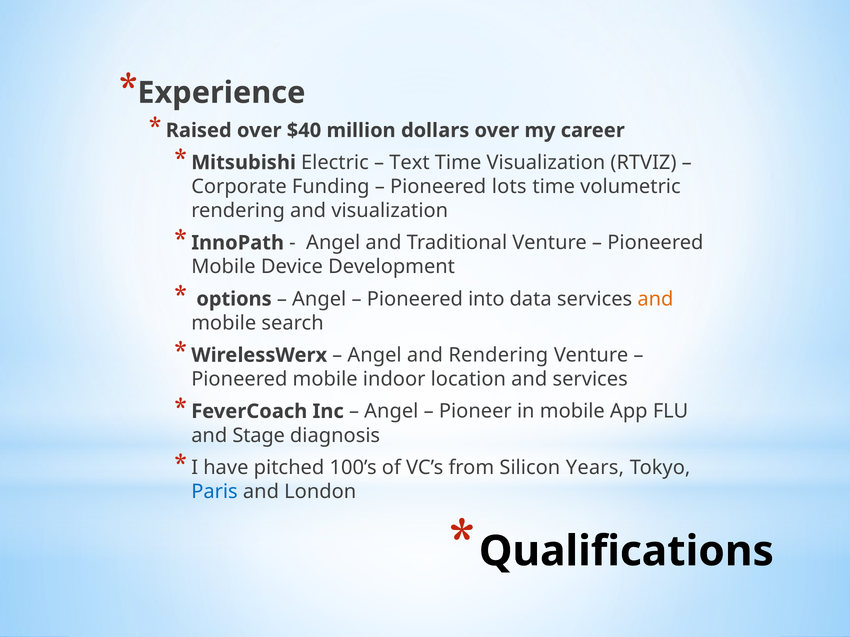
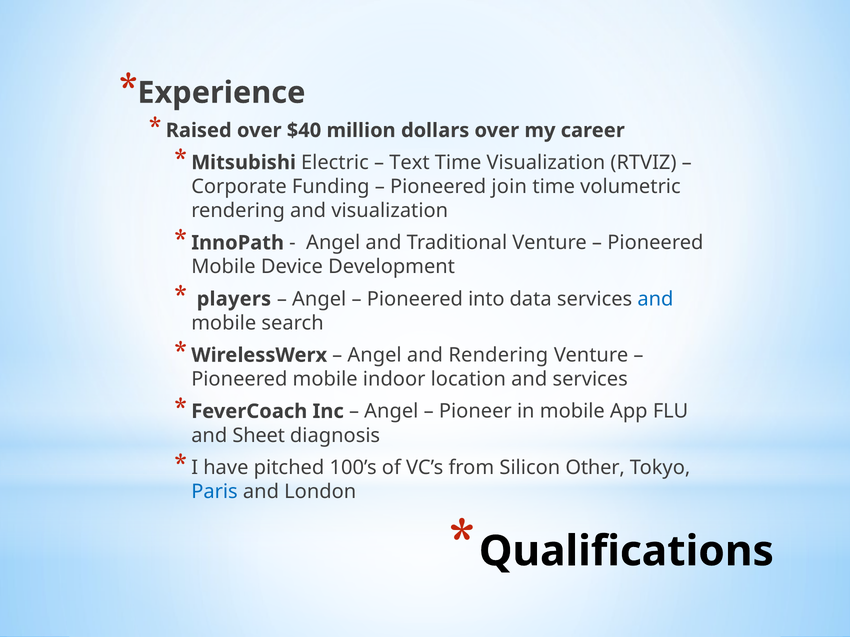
lots: lots -> join
options: options -> players
and at (655, 299) colour: orange -> blue
Stage: Stage -> Sheet
Years: Years -> Other
